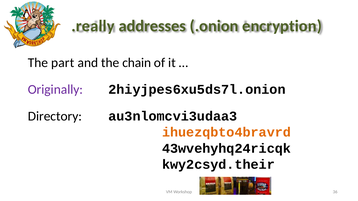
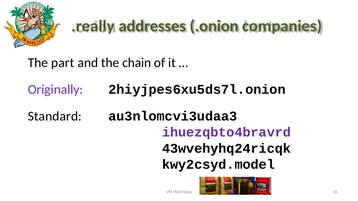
encryption: encryption -> companies
Directory: Directory -> Standard
ihuezqbto4bravrd colour: orange -> purple
kwy2csyd.their: kwy2csyd.their -> kwy2csyd.model
